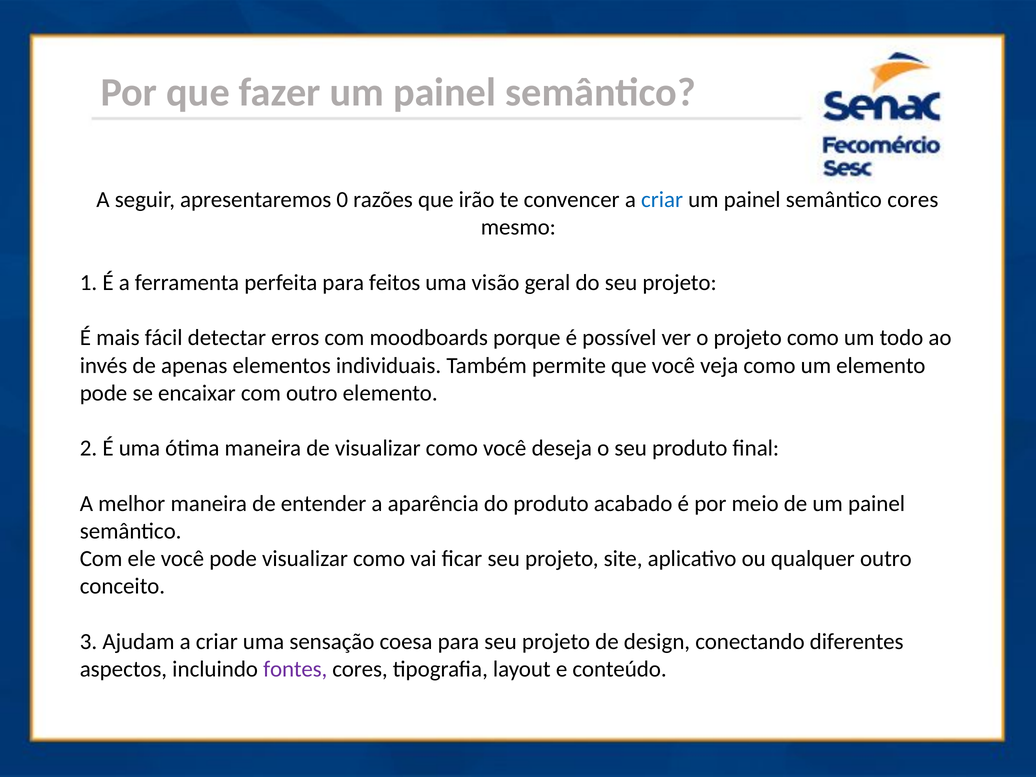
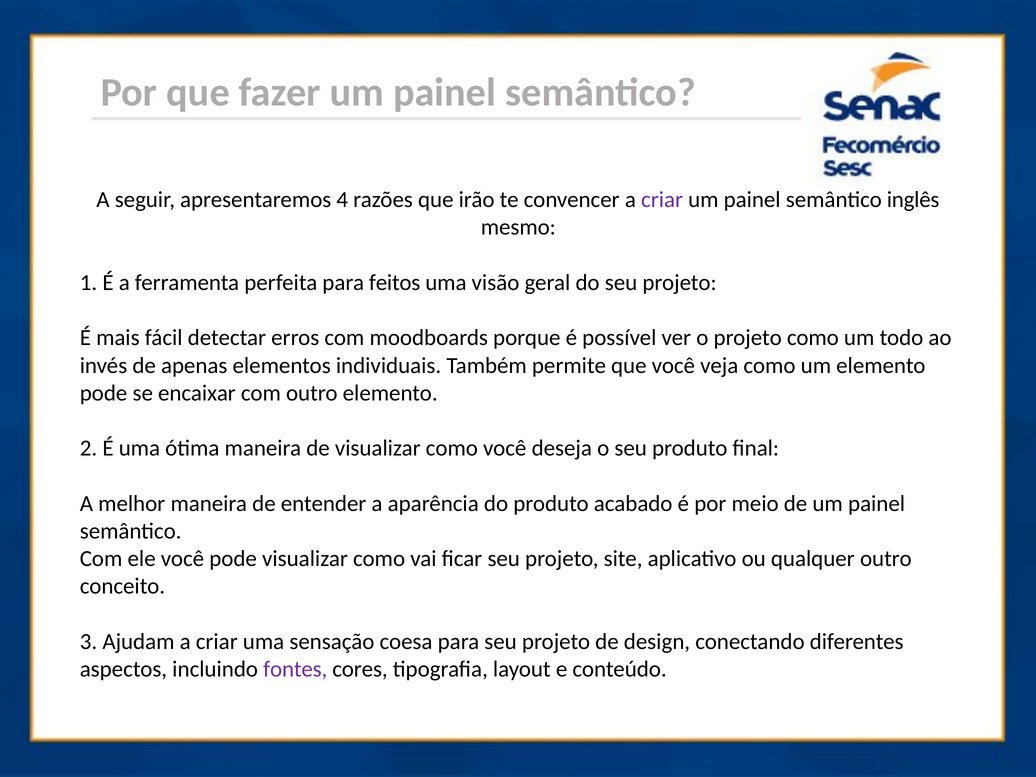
0: 0 -> 4
criar at (662, 200) colour: blue -> purple
semântico cores: cores -> inglês
